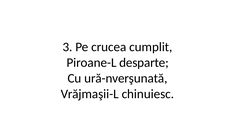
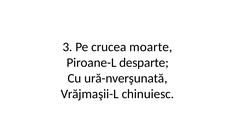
cumplit: cumplit -> moarte
